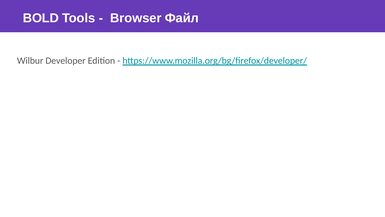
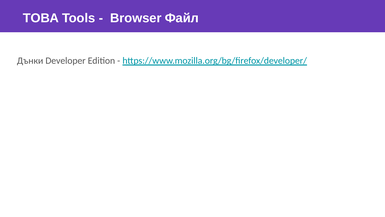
BOLD: BOLD -> ТОВА
Wilbur: Wilbur -> Дънки
